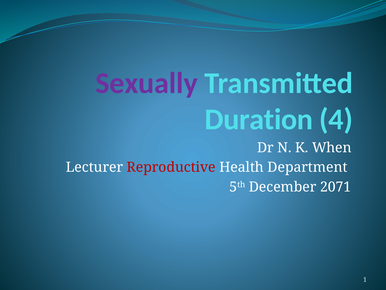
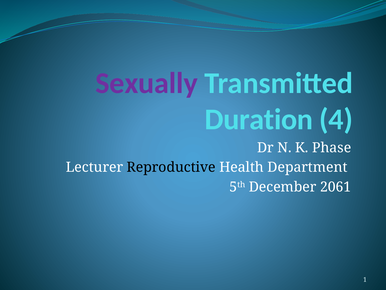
When: When -> Phase
Reproductive colour: red -> black
2071: 2071 -> 2061
